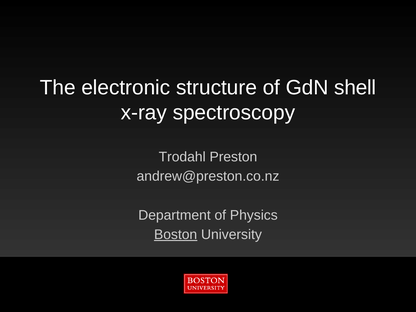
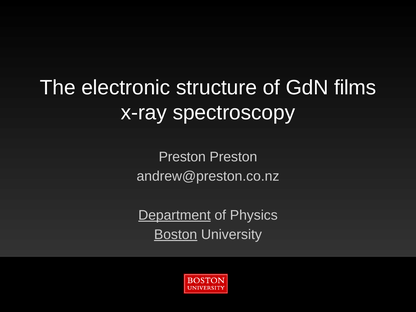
shell: shell -> films
Trodahl at (182, 157): Trodahl -> Preston
Department underline: none -> present
